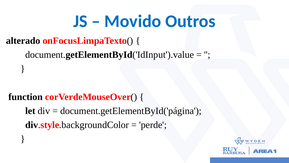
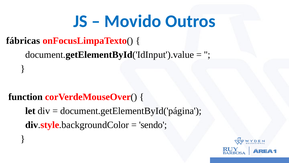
alterado: alterado -> fábricas
perde: perde -> sendo
